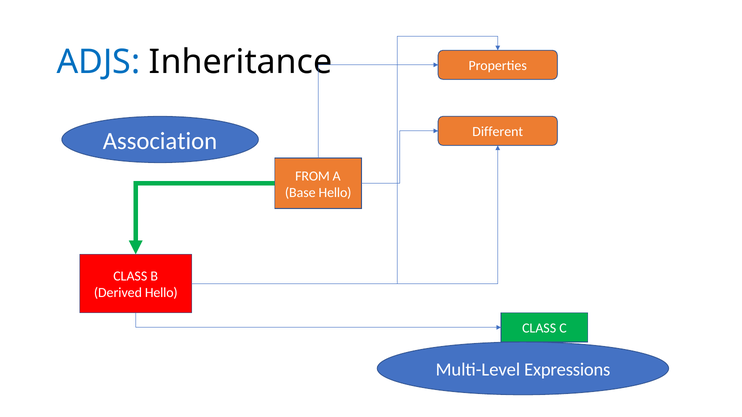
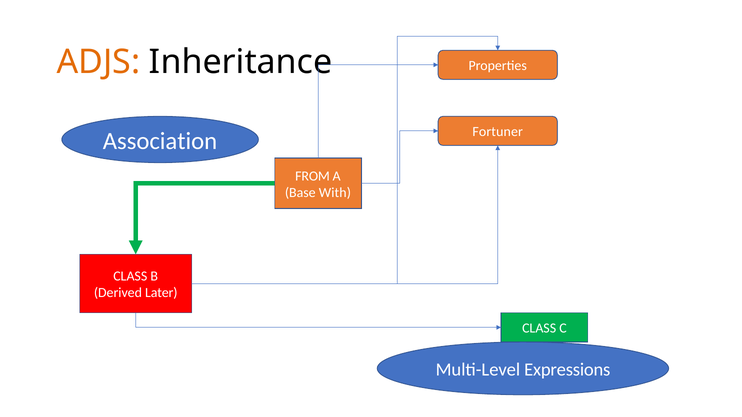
ADJS colour: blue -> orange
Different: Different -> Fortuner
Base Hello: Hello -> With
Derived Hello: Hello -> Later
